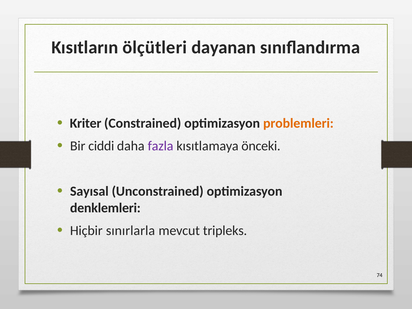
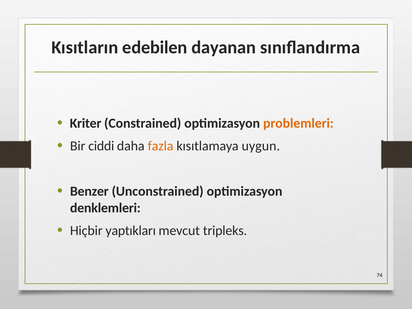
ölçütleri: ölçütleri -> edebilen
fazla colour: purple -> orange
önceki: önceki -> uygun
Sayısal: Sayısal -> Benzer
sınırlarla: sınırlarla -> yaptıkları
